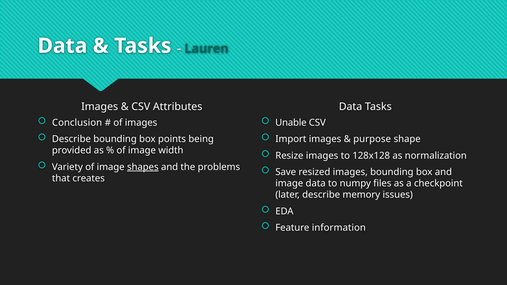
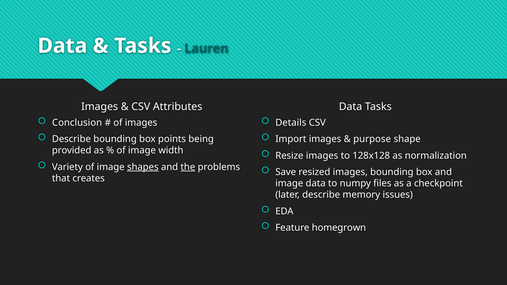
Unable: Unable -> Details
the underline: none -> present
information: information -> homegrown
